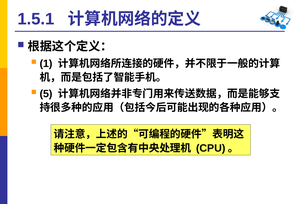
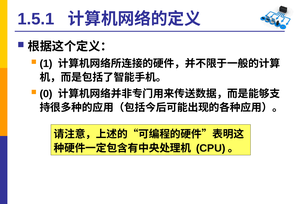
5: 5 -> 0
